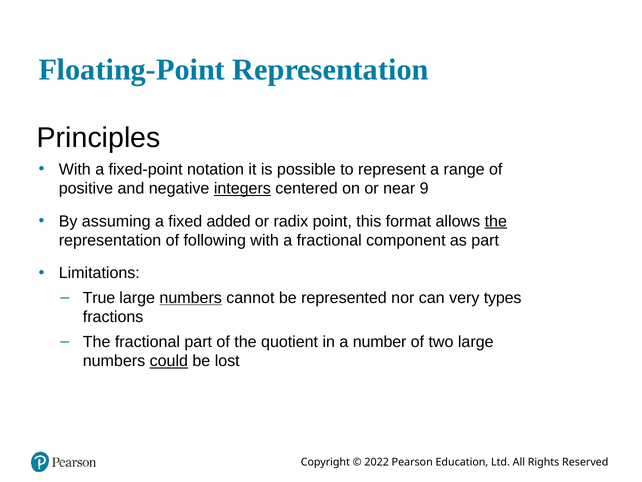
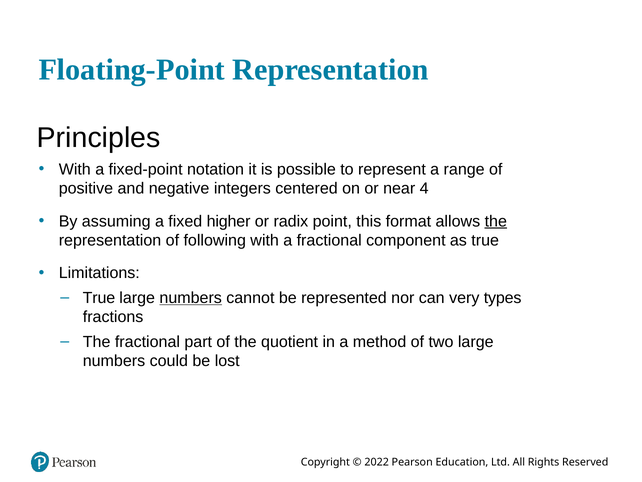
integers underline: present -> none
9: 9 -> 4
added: added -> higher
as part: part -> true
number: number -> method
could underline: present -> none
